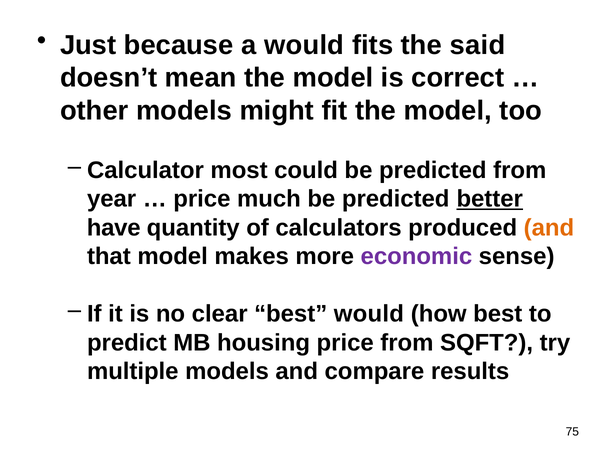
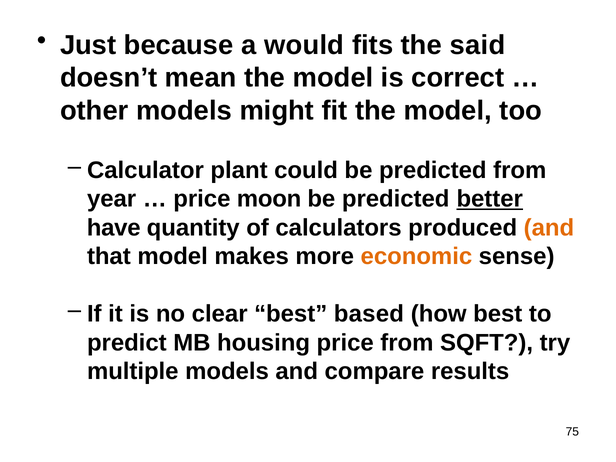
most: most -> plant
much: much -> moon
economic colour: purple -> orange
best would: would -> based
